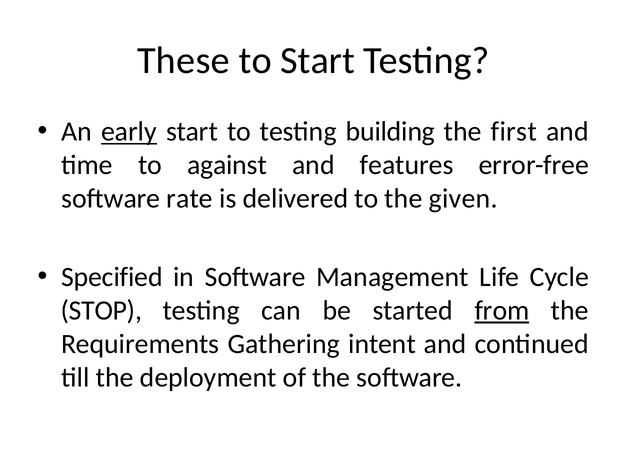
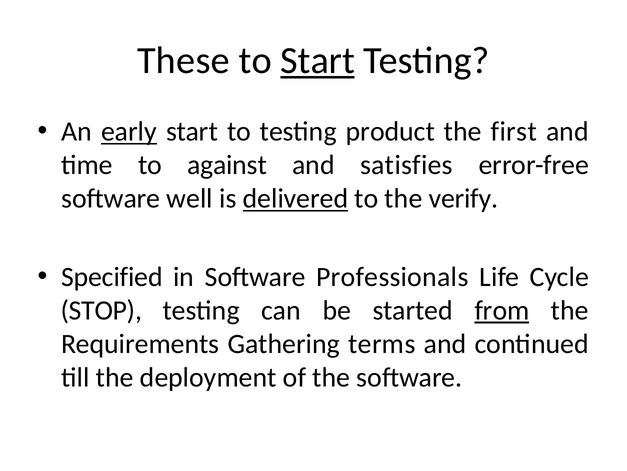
Start at (318, 61) underline: none -> present
building: building -> product
features: features -> satisfies
rate: rate -> well
delivered underline: none -> present
given: given -> verify
Management: Management -> Professionals
intent: intent -> terms
